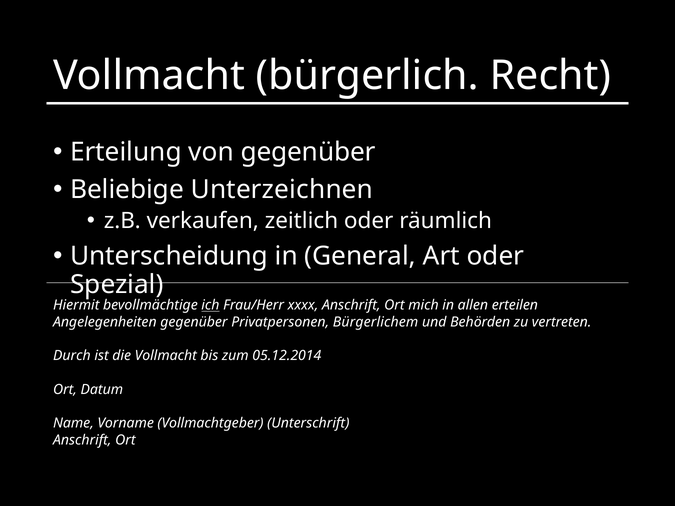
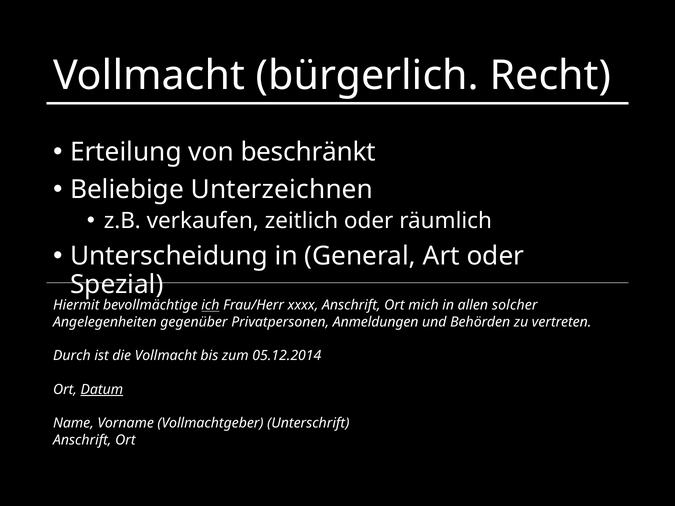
von gegenüber: gegenüber -> beschränkt
erteilen: erteilen -> solcher
Bürgerlichem: Bürgerlichem -> Anmeldungen
Datum underline: none -> present
